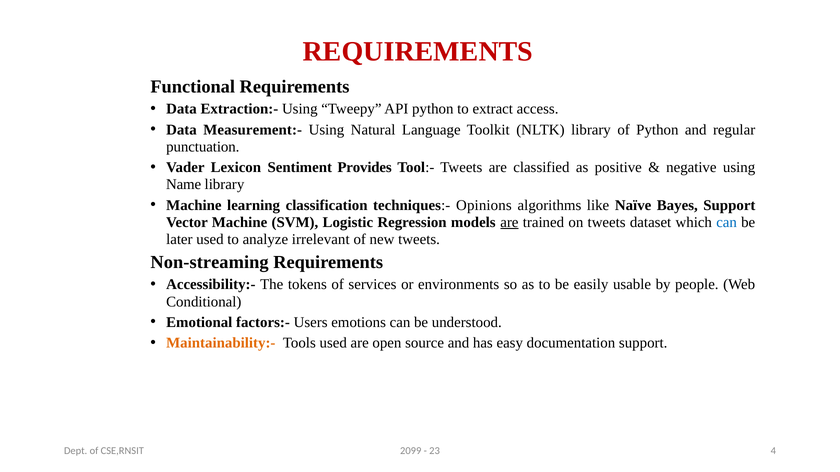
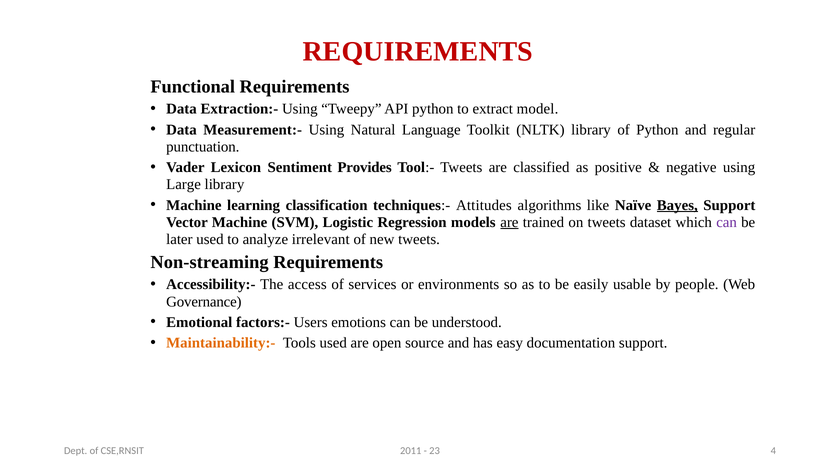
access: access -> model
Name: Name -> Large
Opinions: Opinions -> Attitudes
Bayes underline: none -> present
can at (727, 222) colour: blue -> purple
tokens: tokens -> access
Conditional: Conditional -> Governance
2099: 2099 -> 2011
